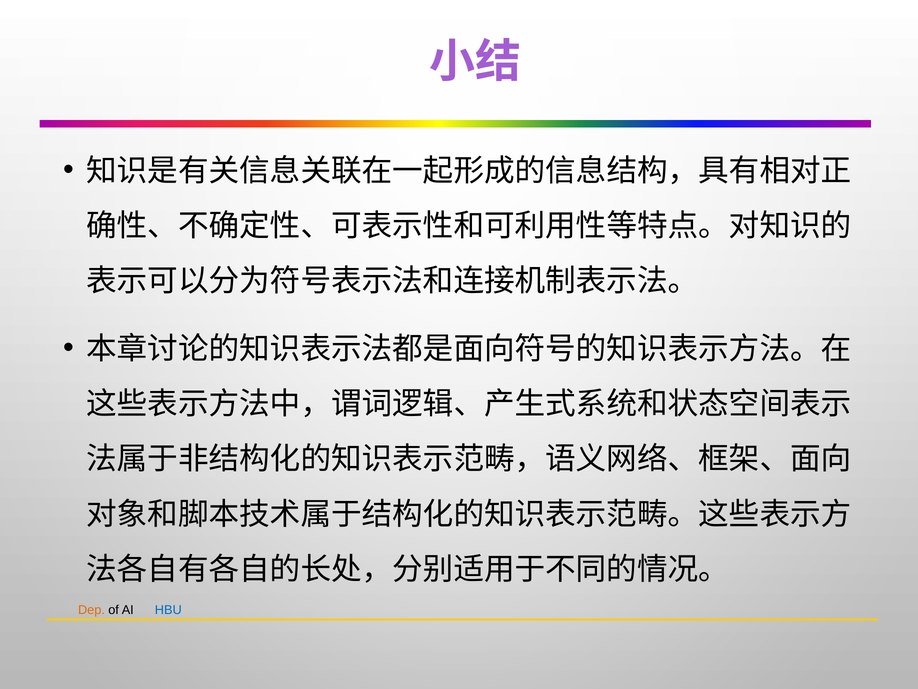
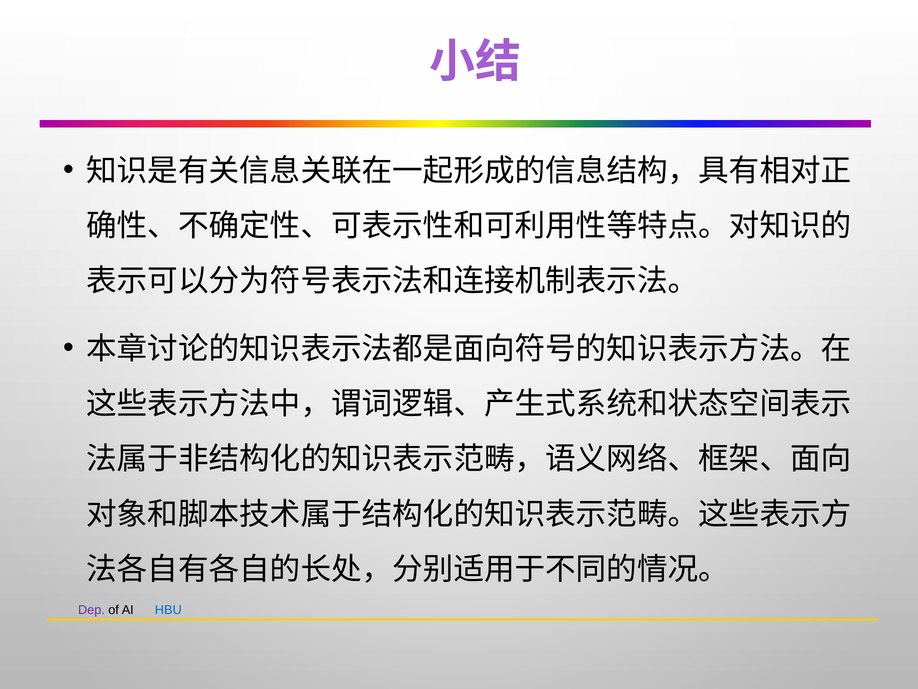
Dep colour: orange -> purple
